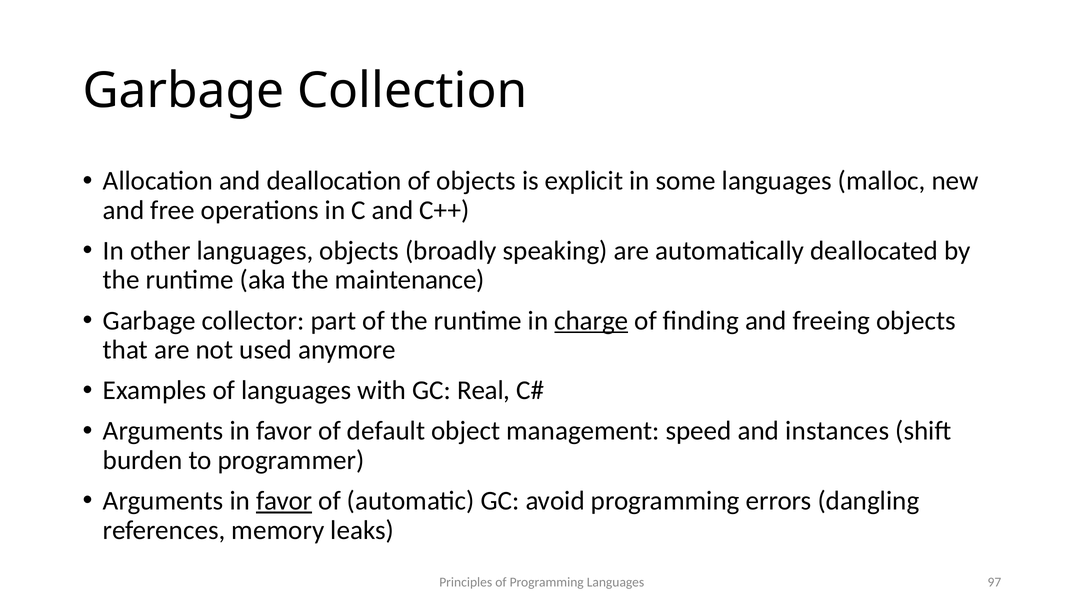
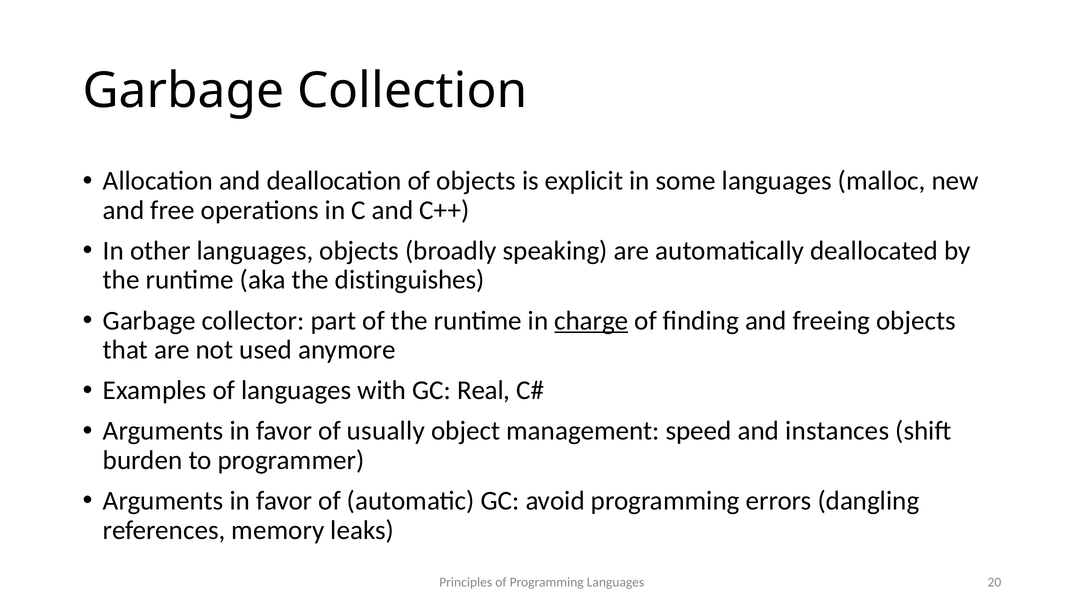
maintenance: maintenance -> distinguishes
default: default -> usually
favor at (284, 501) underline: present -> none
97: 97 -> 20
